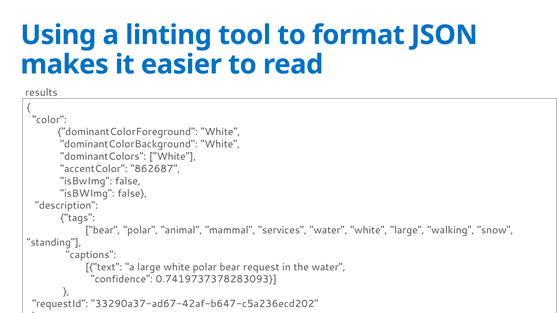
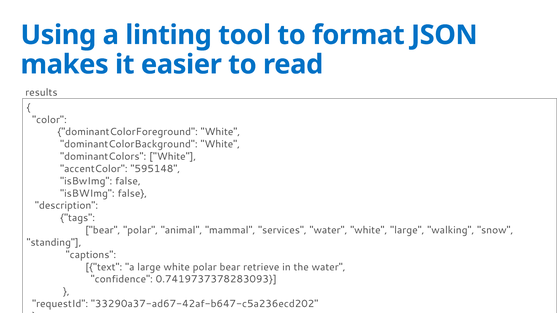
862687: 862687 -> 595148
request: request -> retrieve
